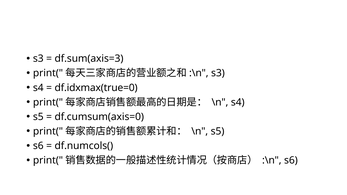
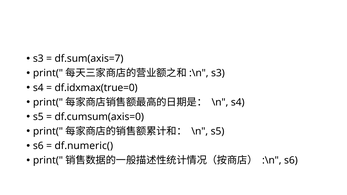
df.sum(axis=3: df.sum(axis=3 -> df.sum(axis=7
df.numcols(: df.numcols( -> df.numeric(
